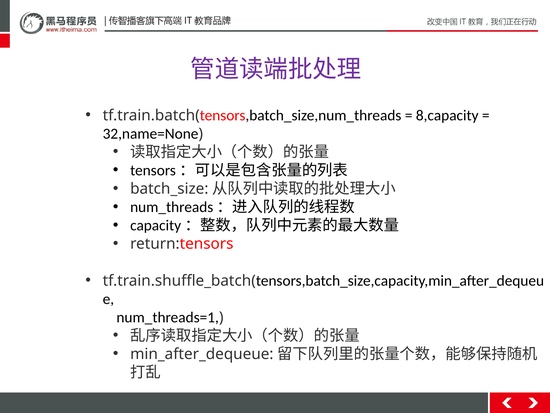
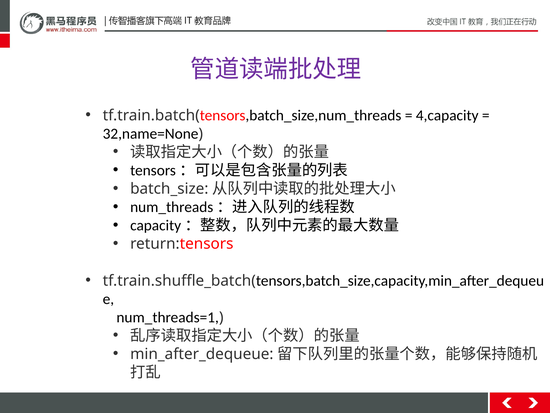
8,capacity: 8,capacity -> 4,capacity
